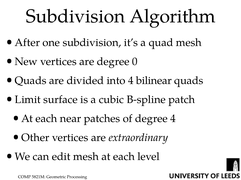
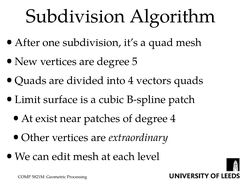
0: 0 -> 5
bilinear: bilinear -> vectors
each at (46, 119): each -> exist
